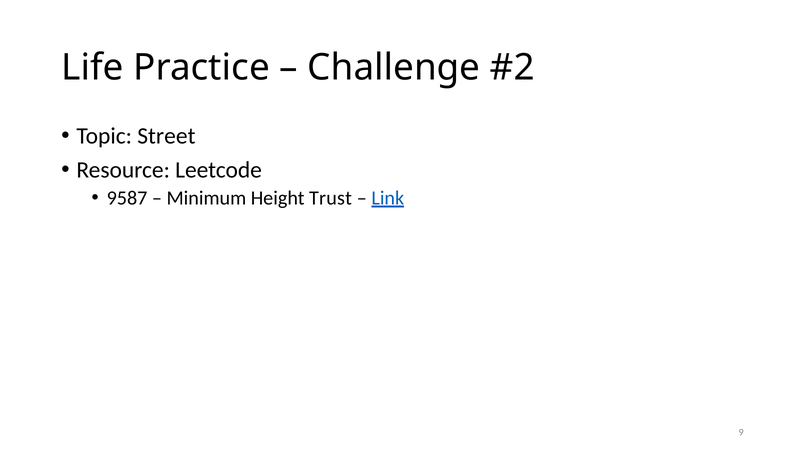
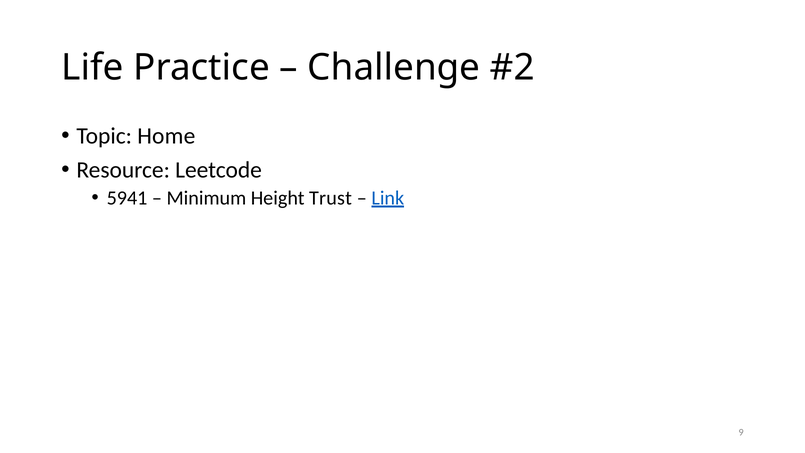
Street: Street -> Home
9587: 9587 -> 5941
